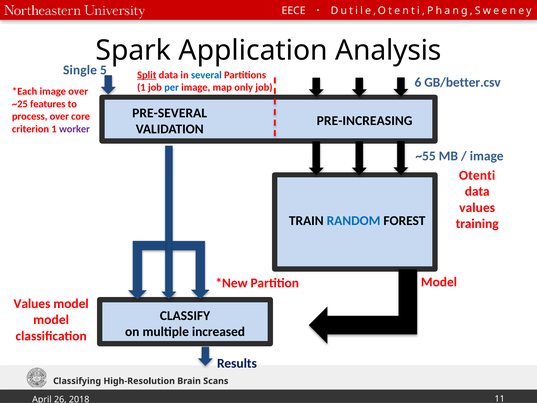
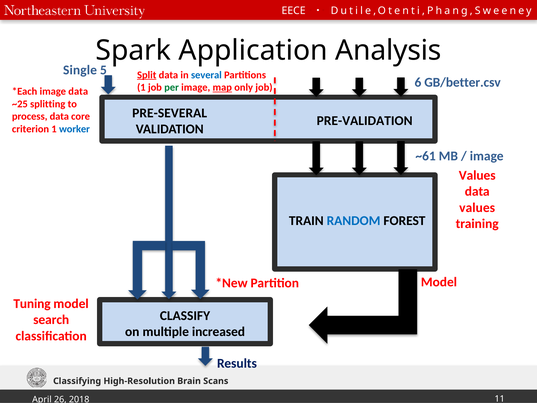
per colour: blue -> green
map underline: none -> present
image over: over -> data
features: features -> splitting
process over: over -> data
PRE-INCREASING: PRE-INCREASING -> PRE-VALIDATION
worker colour: purple -> blue
~55: ~55 -> ~61
Otenti at (477, 175): Otenti -> Values
Values at (32, 304): Values -> Tuning
model at (51, 320): model -> search
